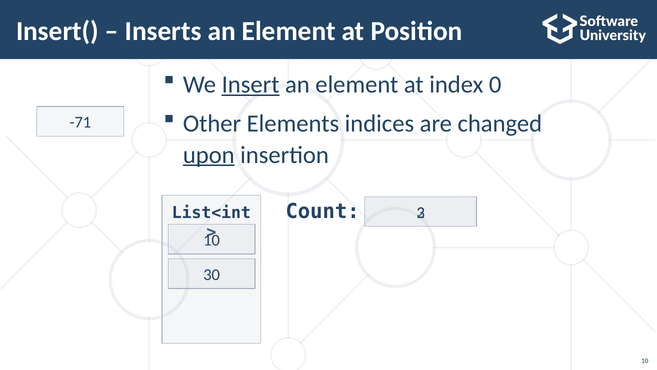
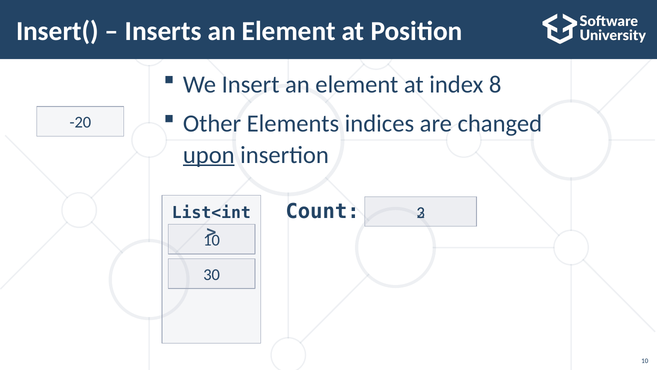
Insert underline: present -> none
0: 0 -> 8
-71: -71 -> -20
